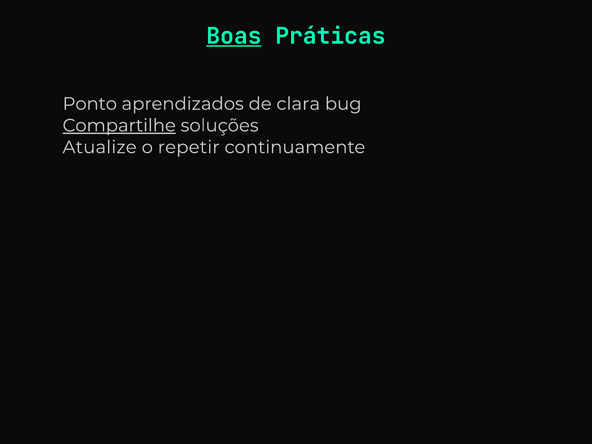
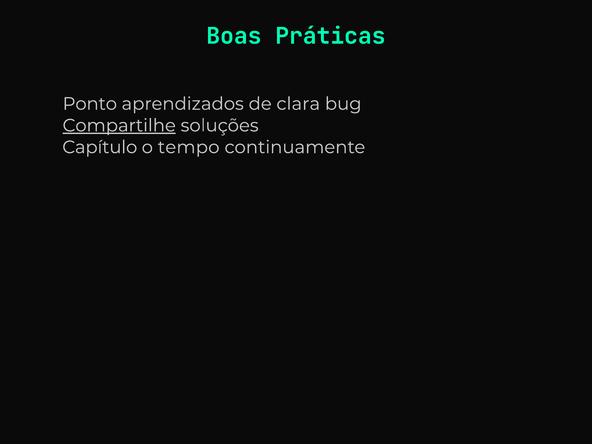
Boas underline: present -> none
Atualize: Atualize -> Capítulo
repetir: repetir -> tempo
